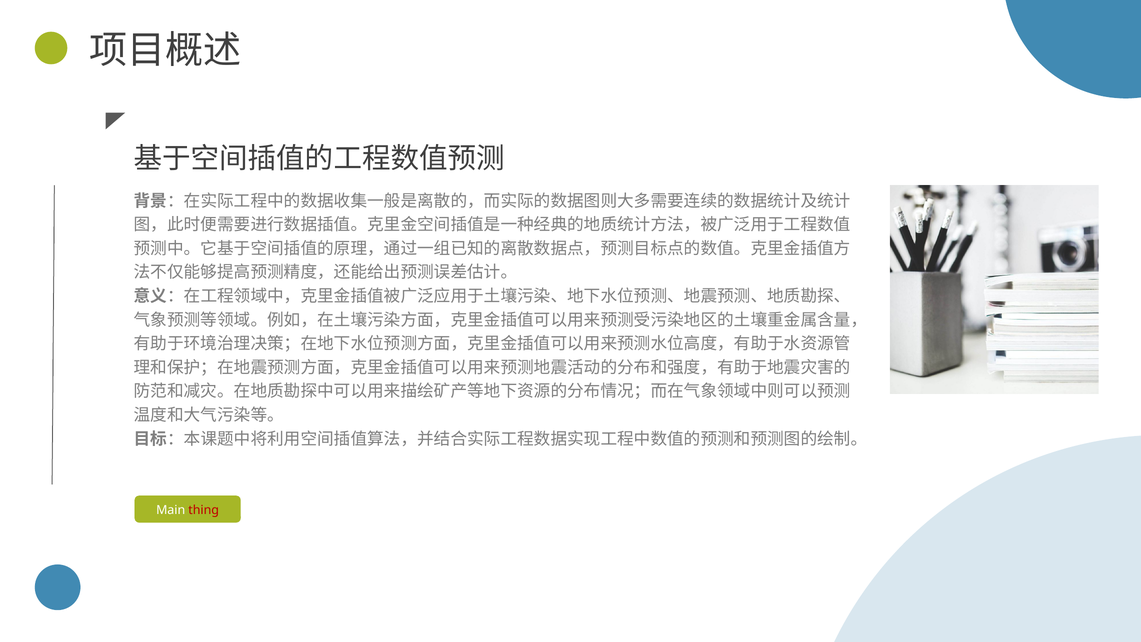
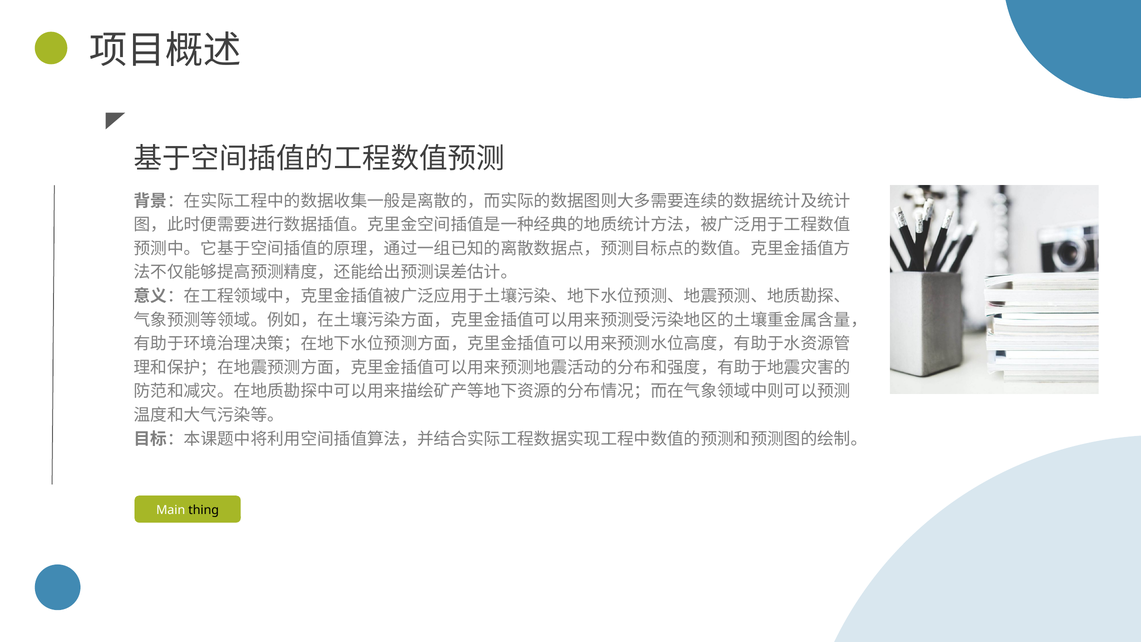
thing colour: red -> black
